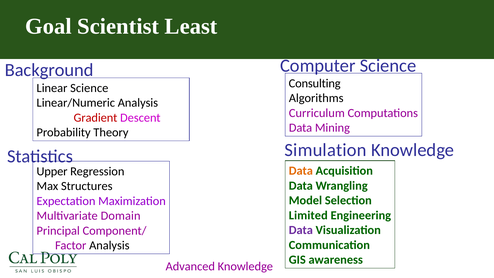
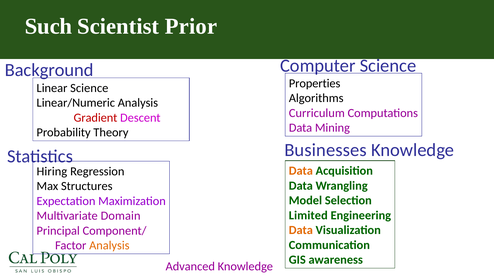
Goal: Goal -> Such
Least: Least -> Prior
Consulting: Consulting -> Properties
Simulation: Simulation -> Businesses
Upper: Upper -> Hiring
Data at (301, 230) colour: purple -> orange
Analysis at (109, 245) colour: black -> orange
